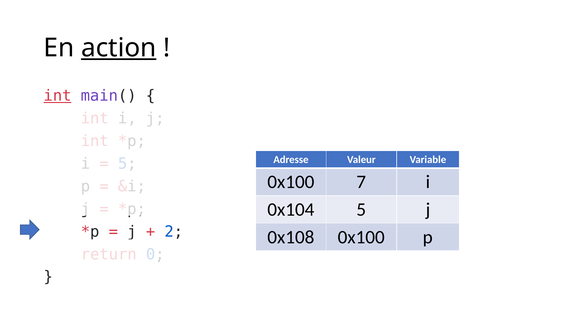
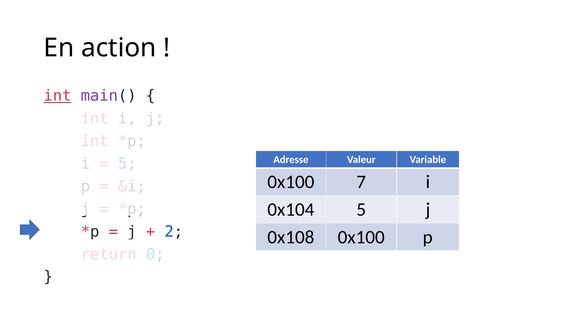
action underline: present -> none
